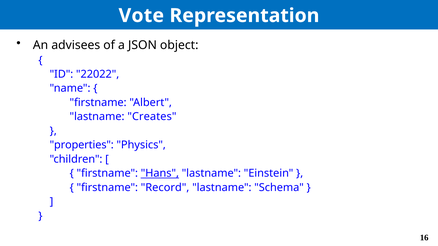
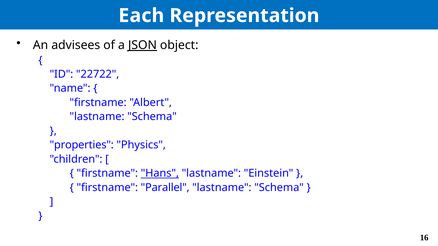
Vote: Vote -> Each
JSON underline: none -> present
22022: 22022 -> 22722
Creates at (152, 117): Creates -> Schema
Record: Record -> Parallel
